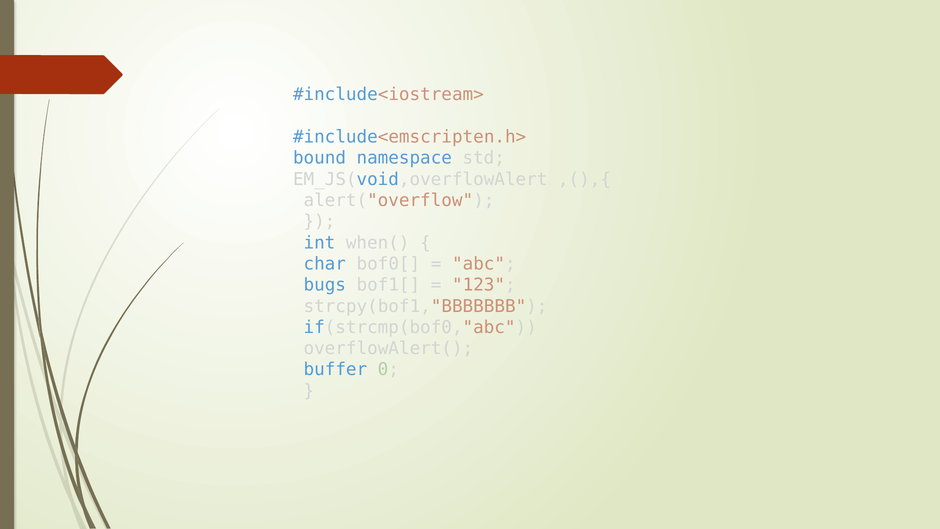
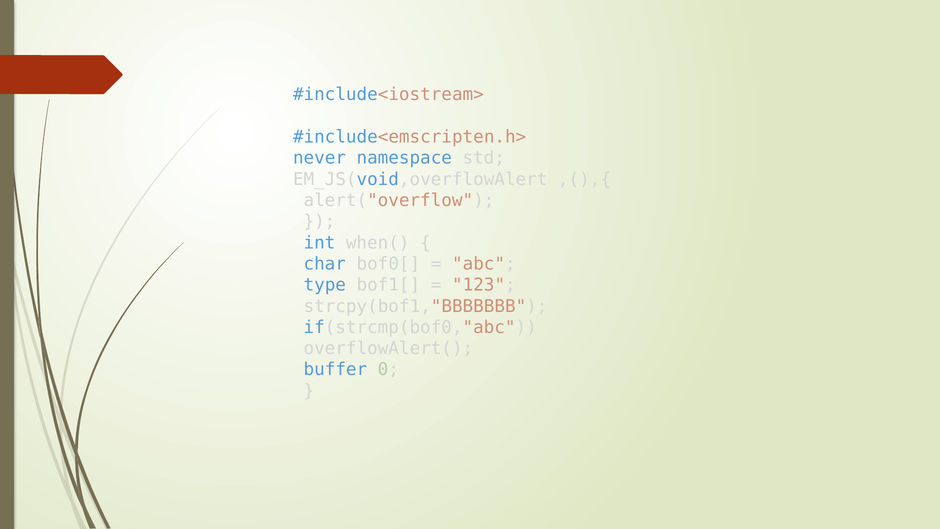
bound: bound -> never
bugs: bugs -> type
